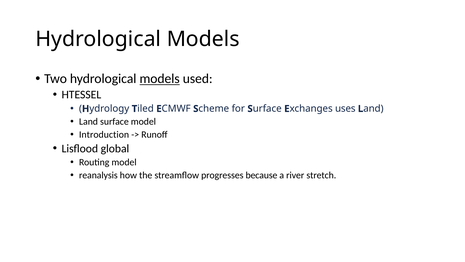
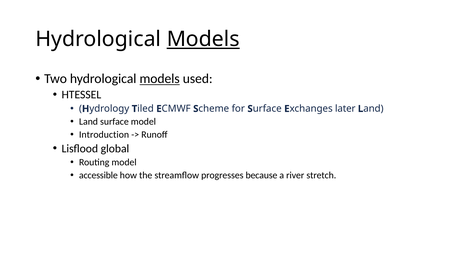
Models at (203, 39) underline: none -> present
uses: uses -> later
reanalysis: reanalysis -> accessible
